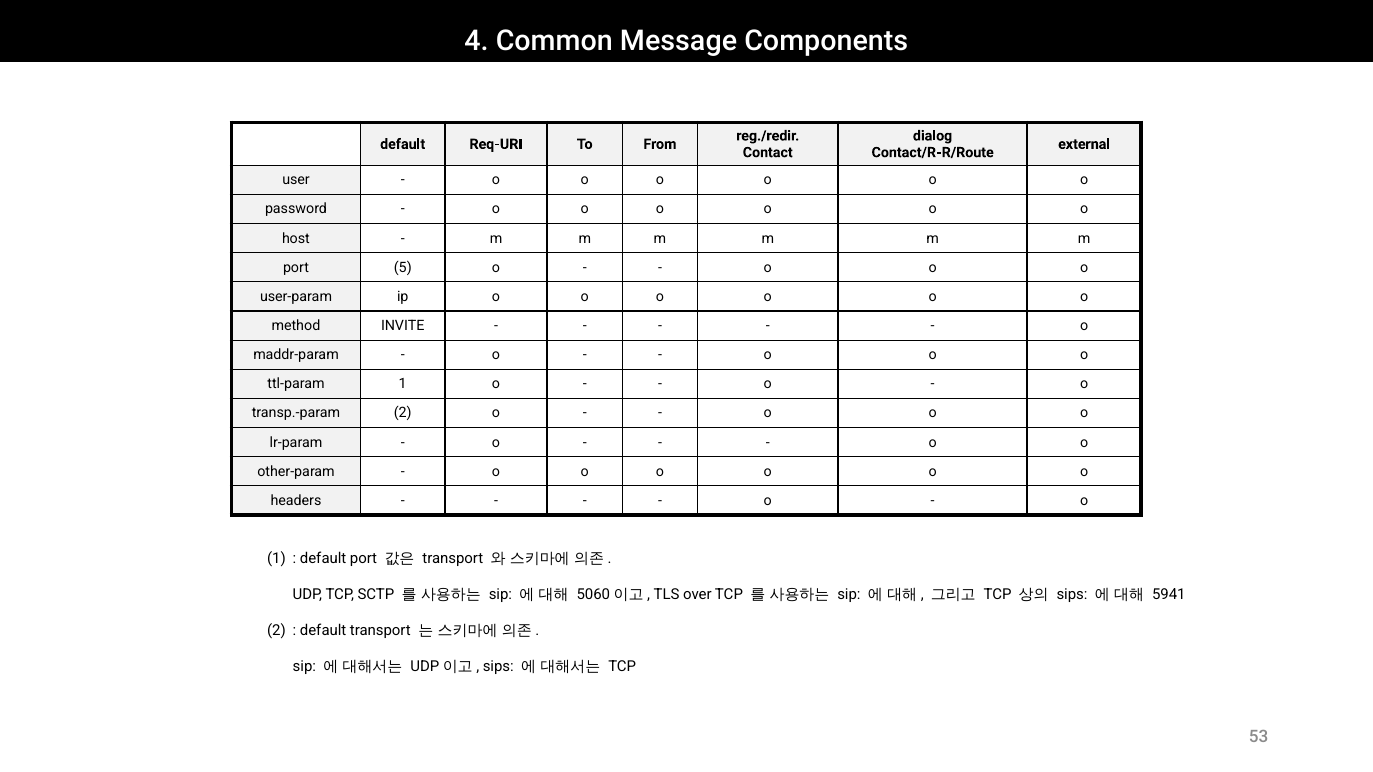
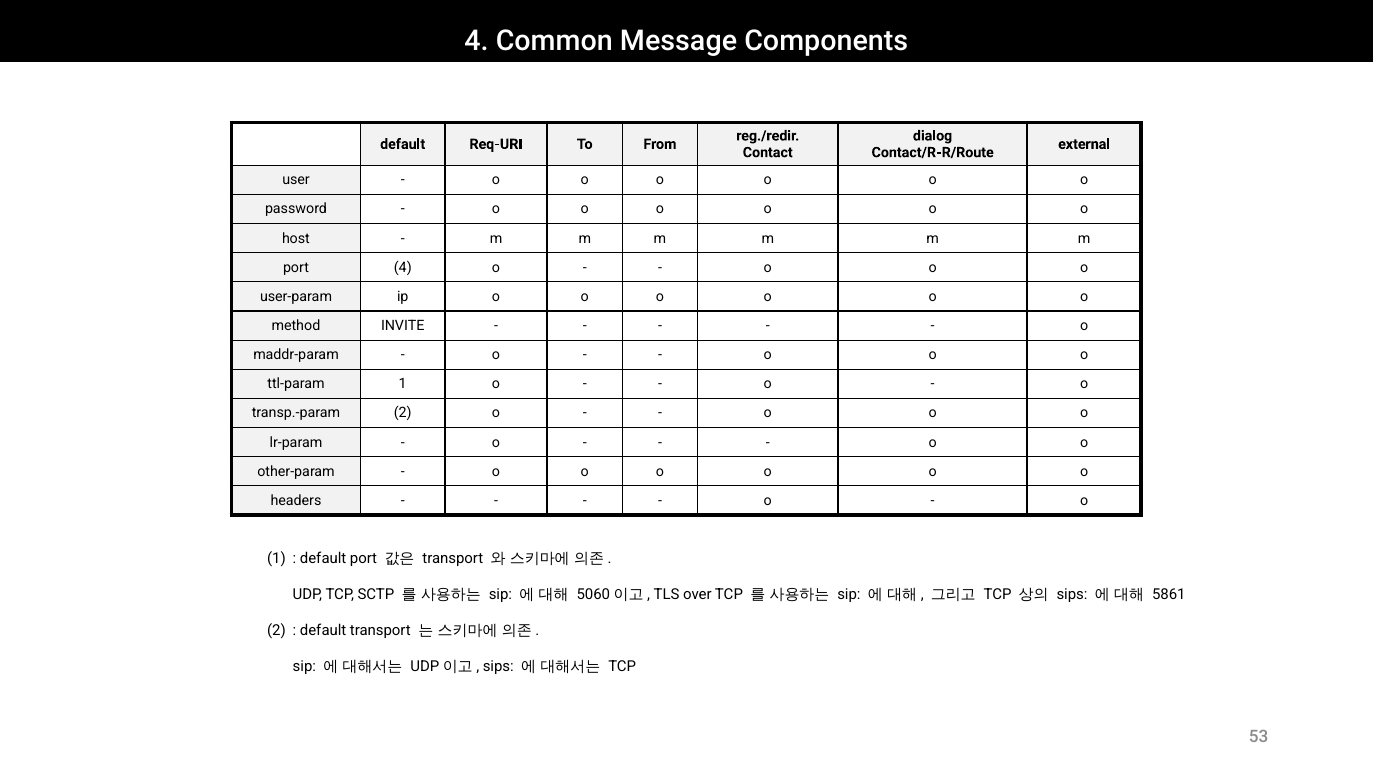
port 5: 5 -> 4
5941: 5941 -> 5861
